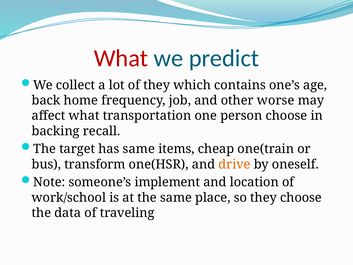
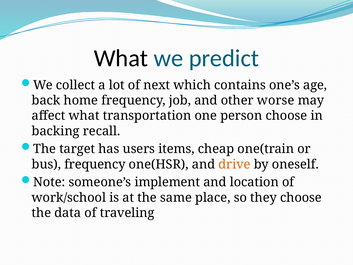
What at (121, 58) colour: red -> black
of they: they -> next
has same: same -> users
bus transform: transform -> frequency
